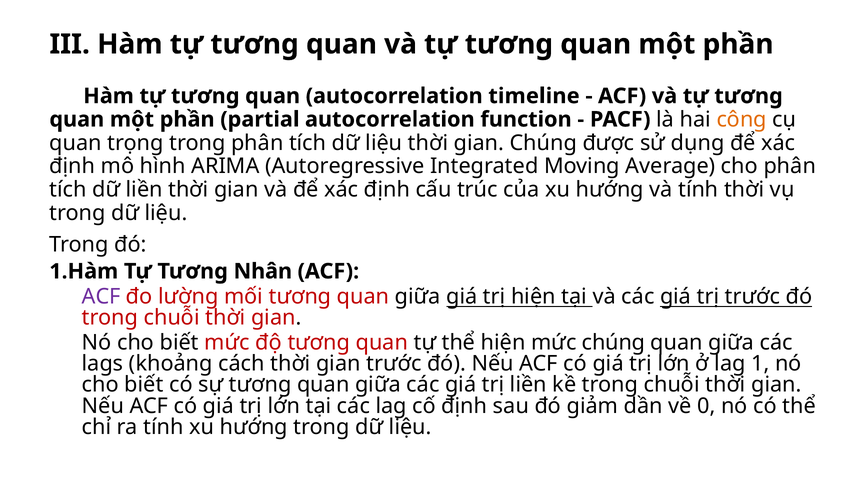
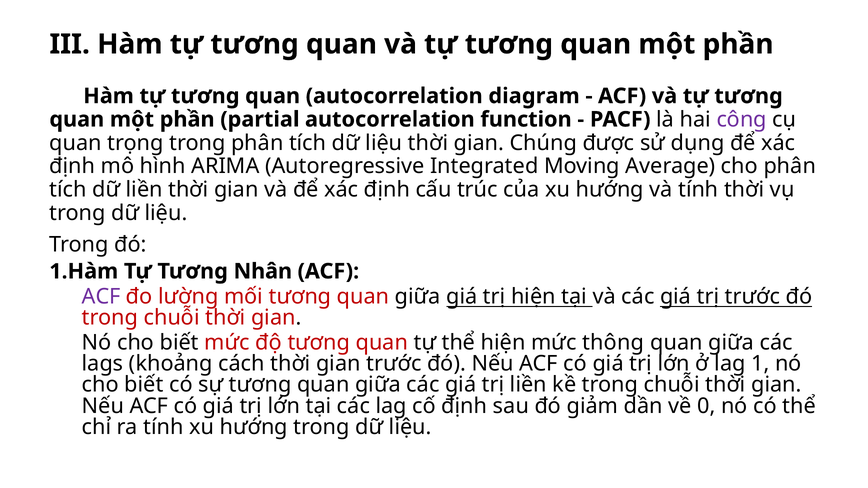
timeline: timeline -> diagram
công colour: orange -> purple
mức chúng: chúng -> thông
